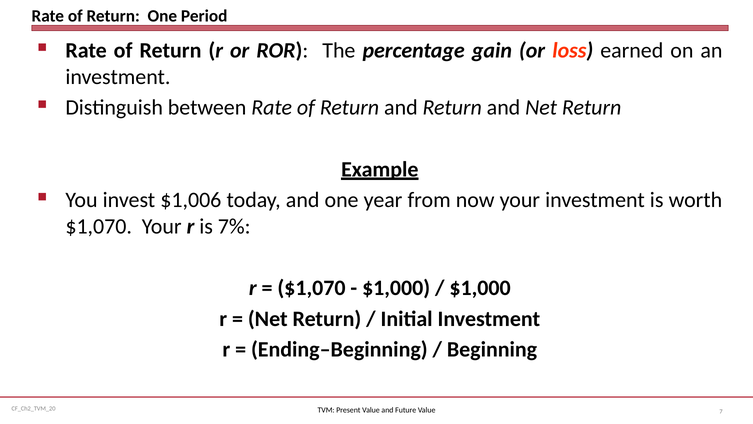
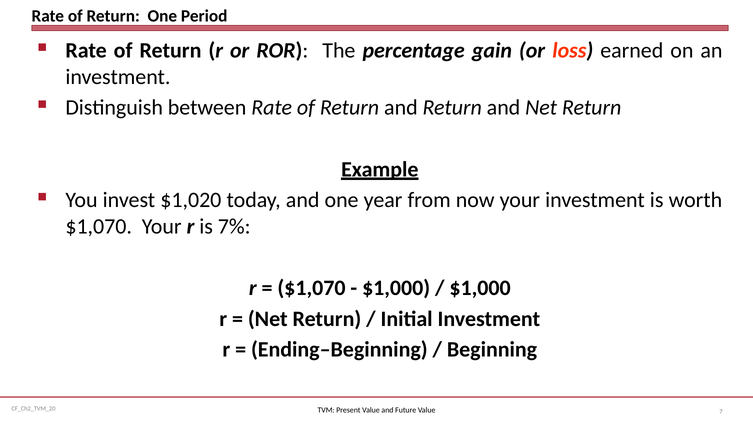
$1,006: $1,006 -> $1,020
